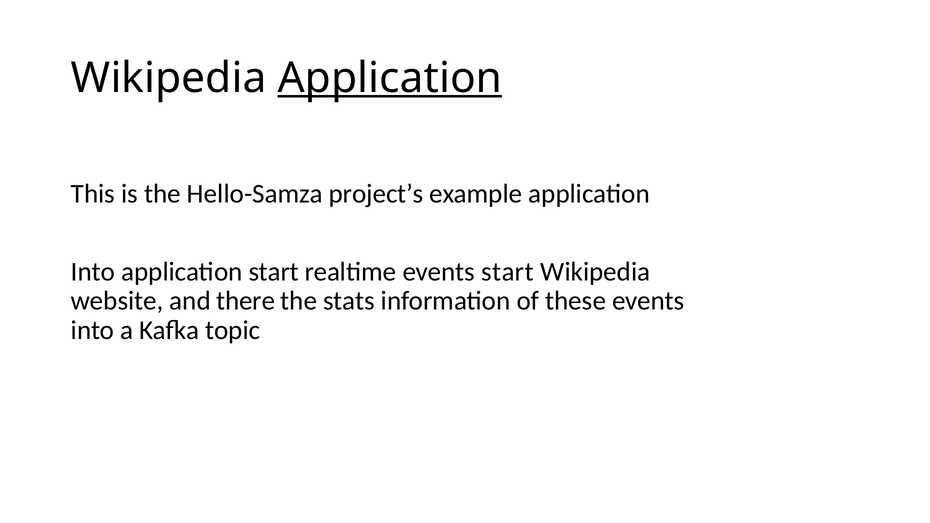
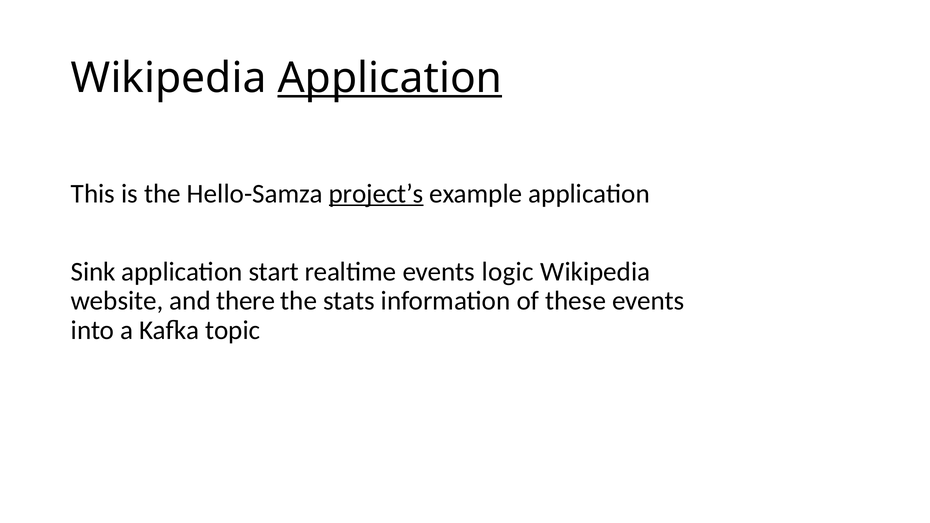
project’s underline: none -> present
Into at (93, 272): Into -> Sink
events start: start -> logic
